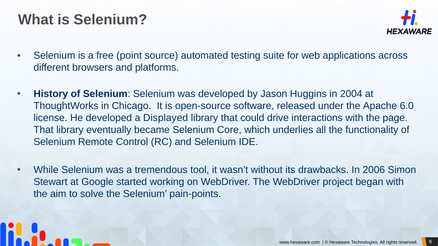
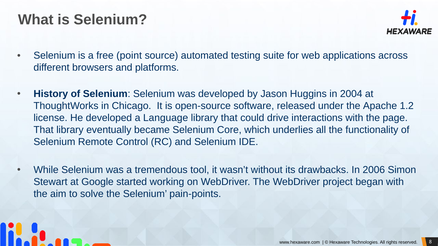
6.0: 6.0 -> 1.2
Displayed: Displayed -> Language
